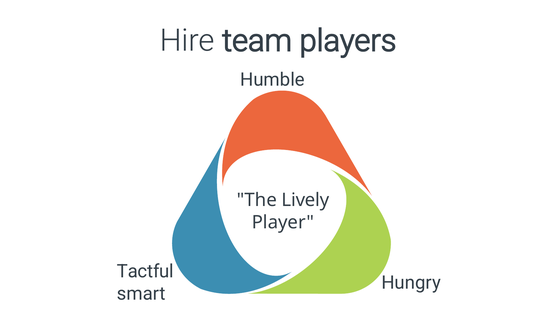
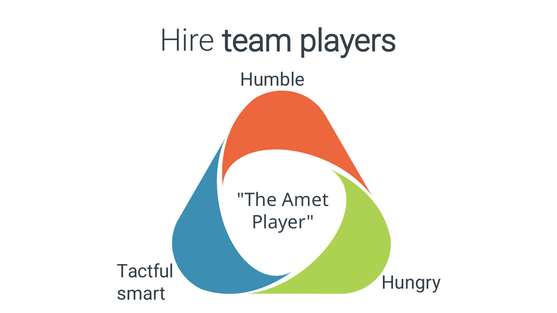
Lively: Lively -> Amet
